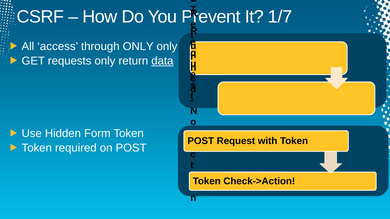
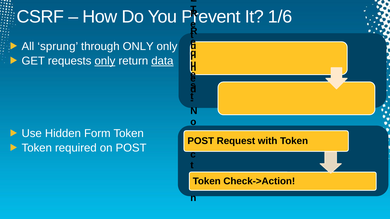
1/7: 1/7 -> 1/6
access: access -> sprung
only at (105, 61) underline: none -> present
